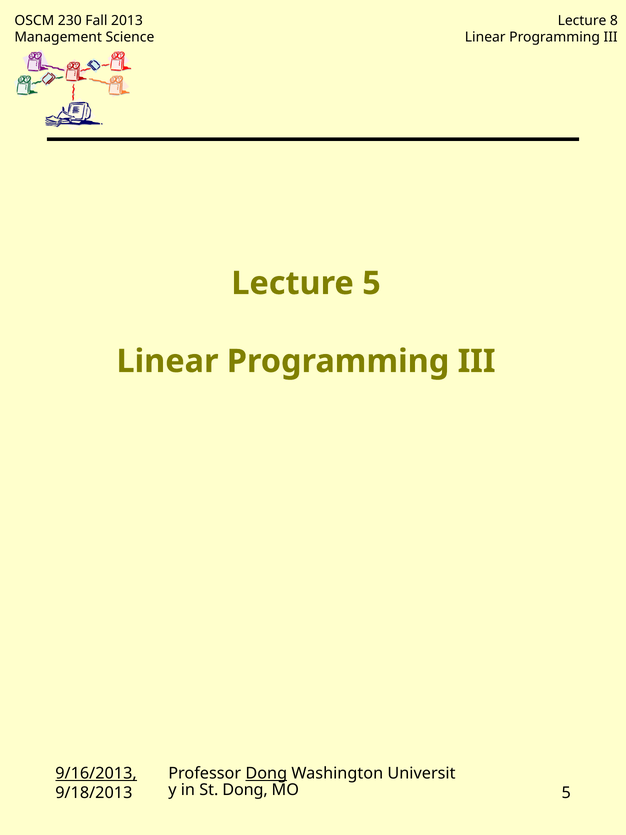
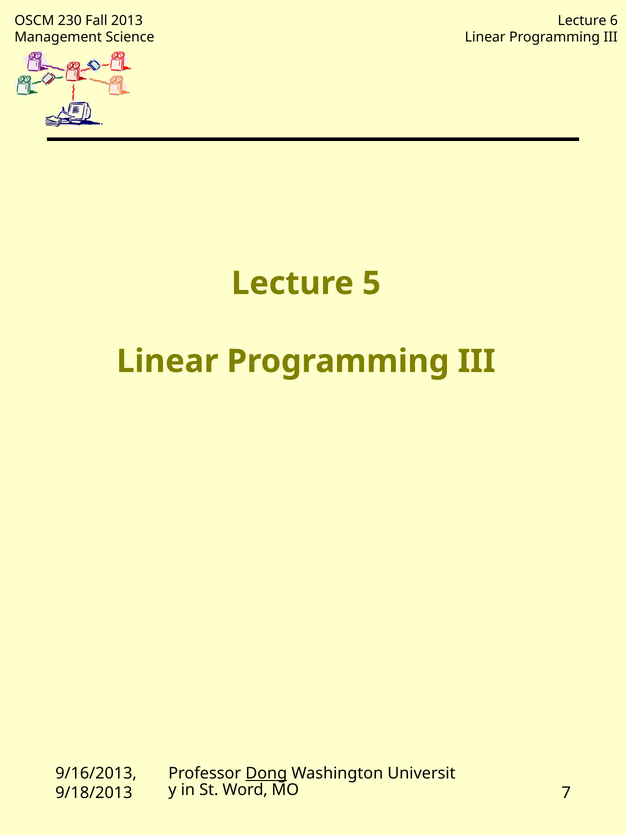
8: 8 -> 6
9/16/2013 underline: present -> none
St Dong: Dong -> Word
9/18/2013 5: 5 -> 7
